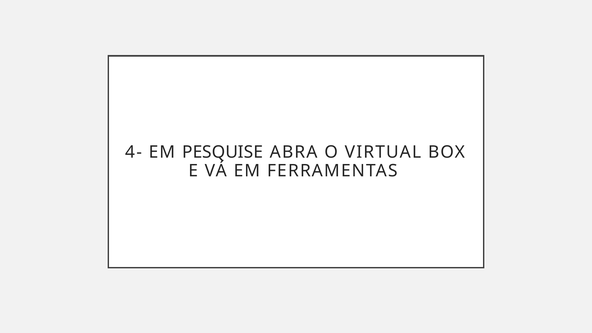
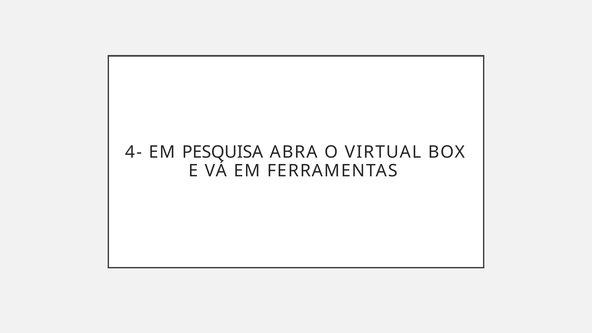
PESQUISE: PESQUISE -> PESQUISA
